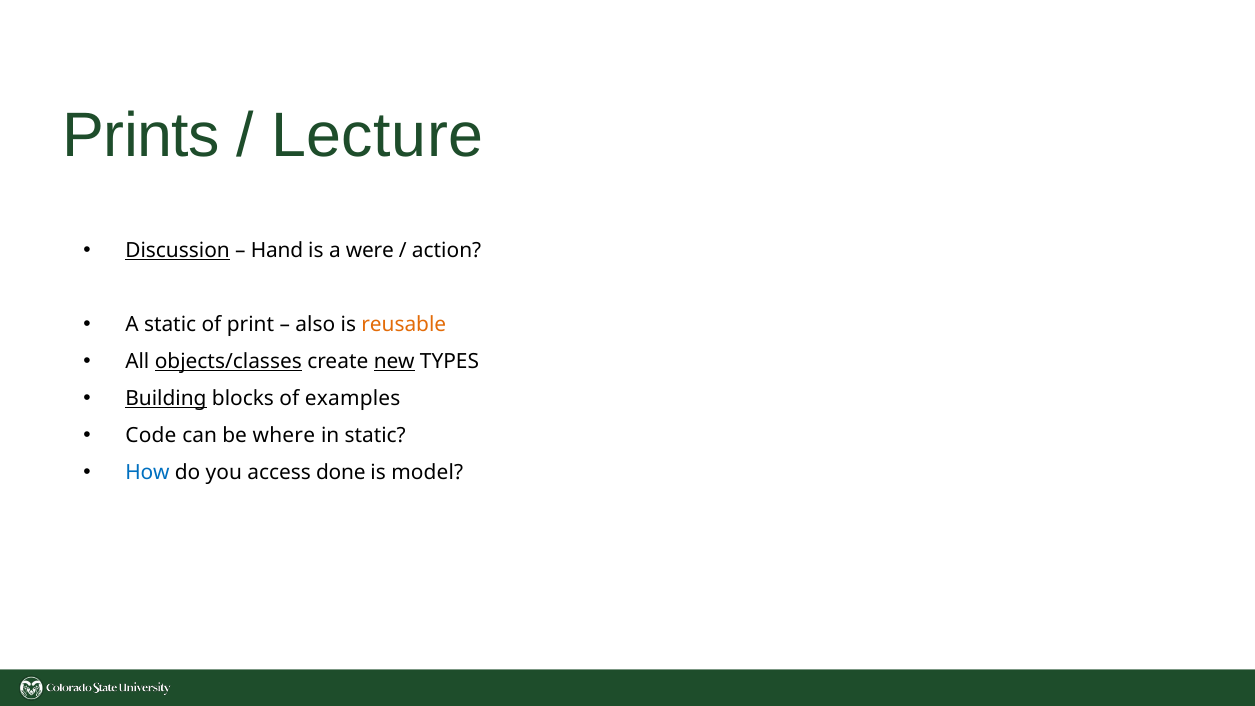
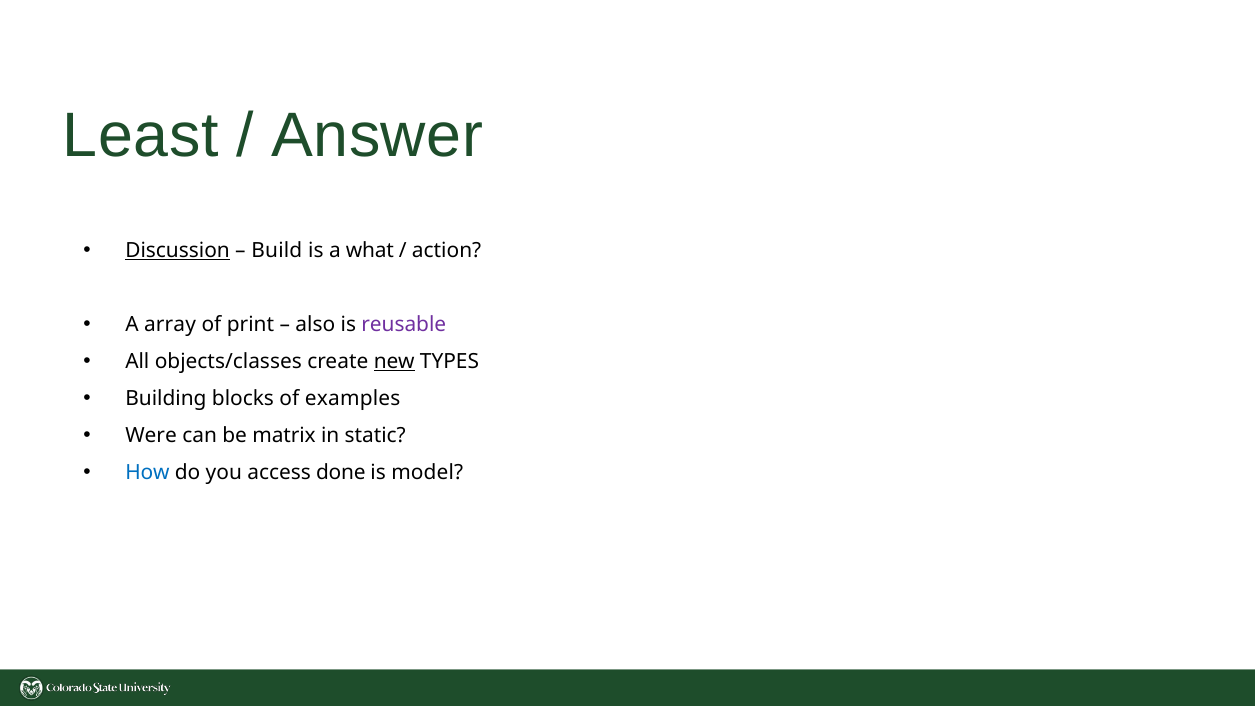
Prints: Prints -> Least
Lecture: Lecture -> Answer
Hand: Hand -> Build
were: were -> what
A static: static -> array
reusable colour: orange -> purple
objects/classes underline: present -> none
Building underline: present -> none
Code: Code -> Were
where: where -> matrix
